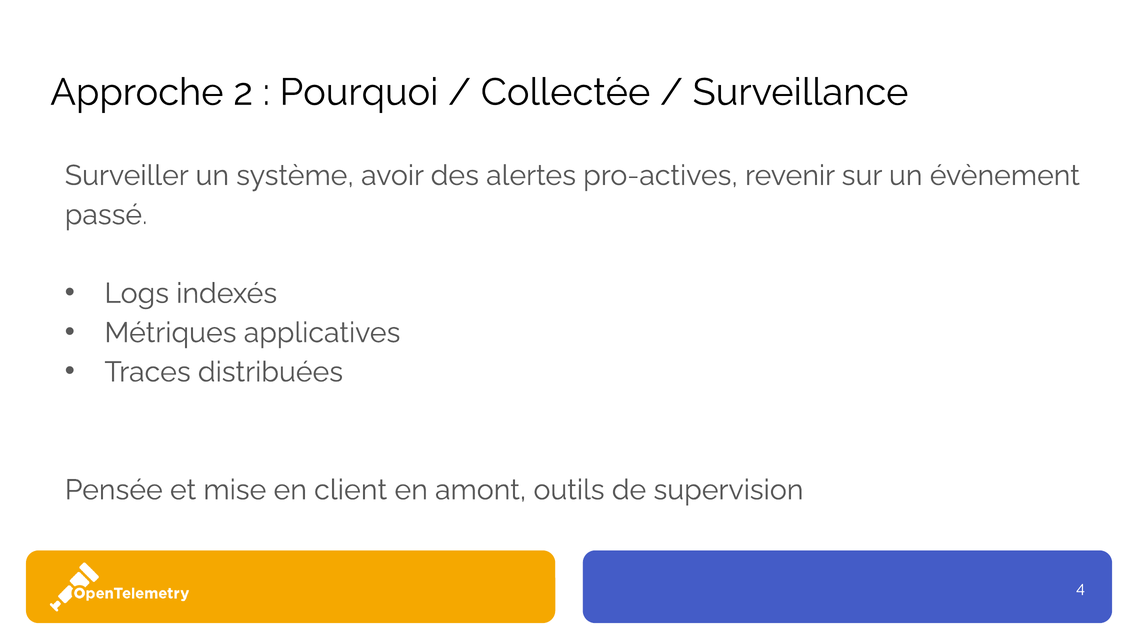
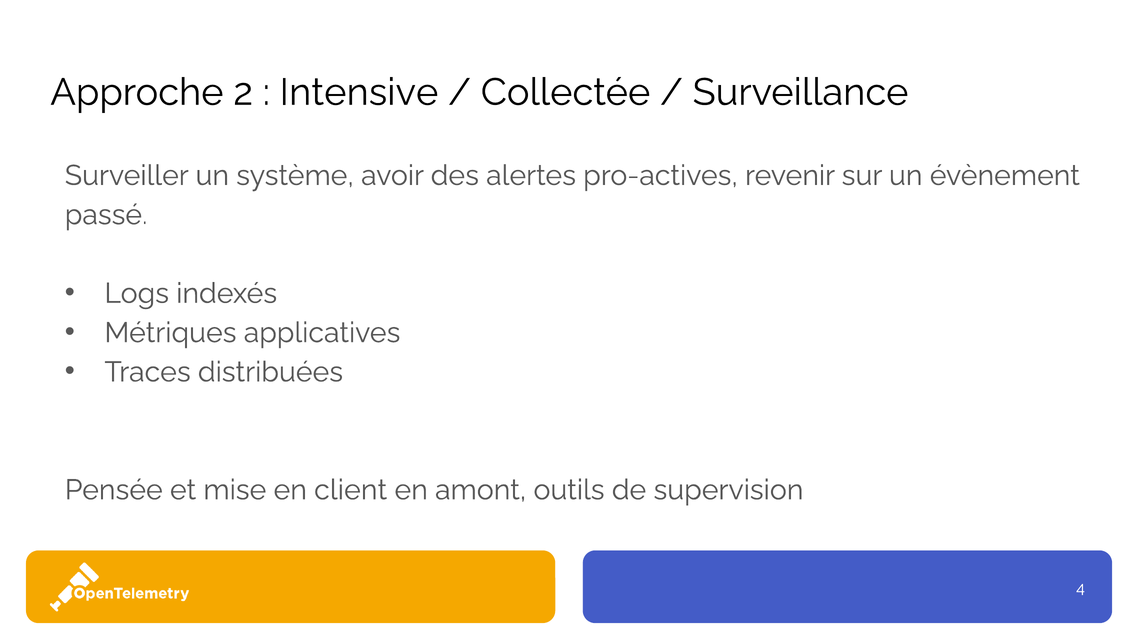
Pourquoi: Pourquoi -> Intensive
